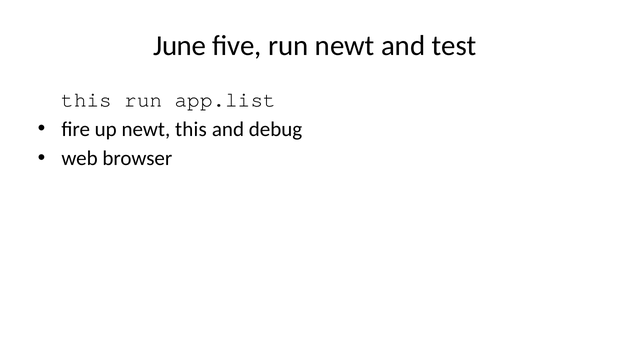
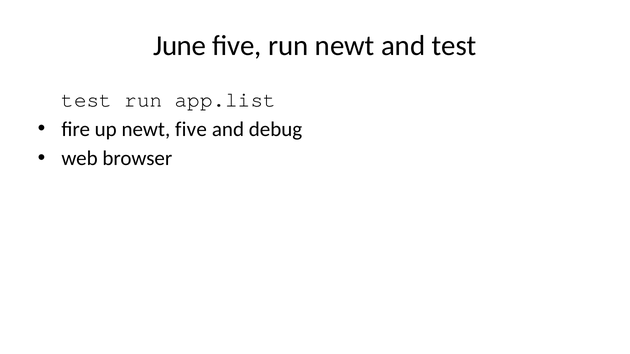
this at (87, 100): this -> test
newt this: this -> five
